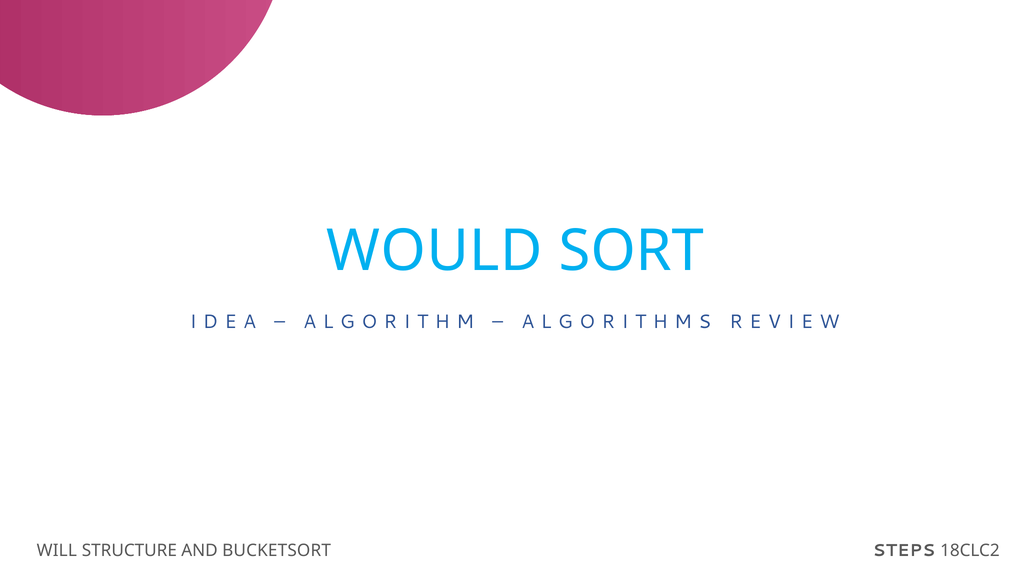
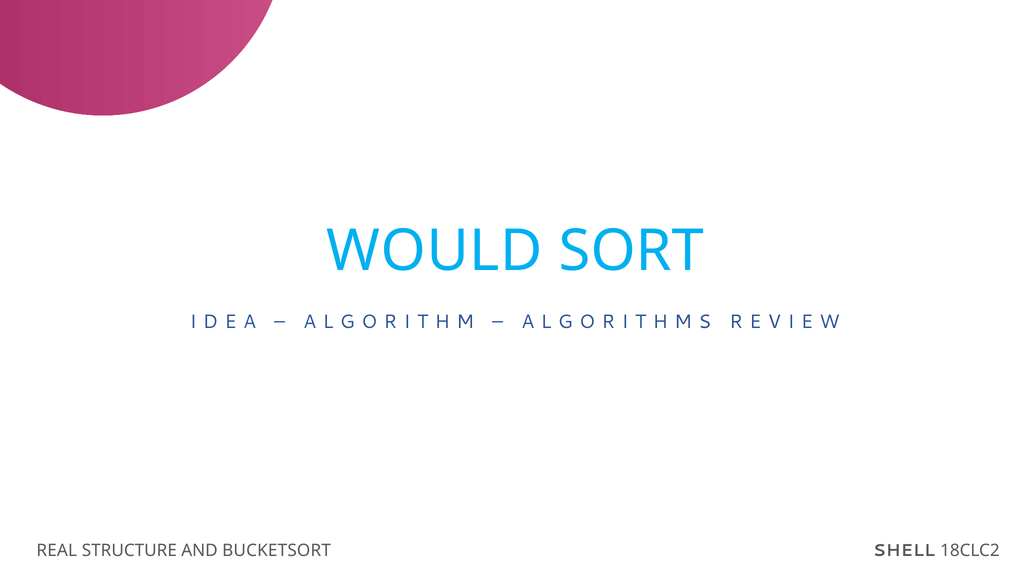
STEPS: STEPS -> SHELL
WILL: WILL -> REAL
